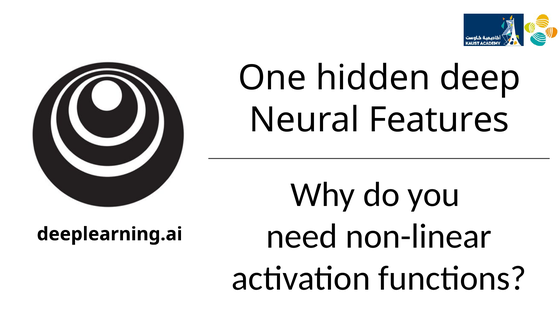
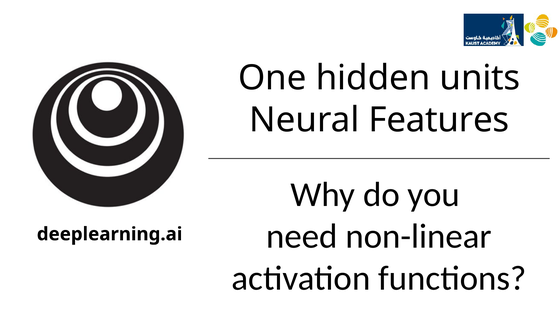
deep: deep -> units
